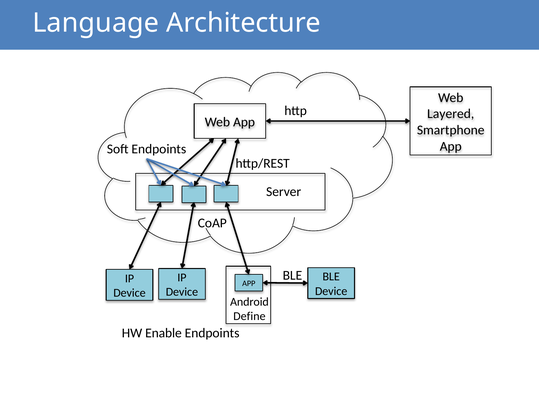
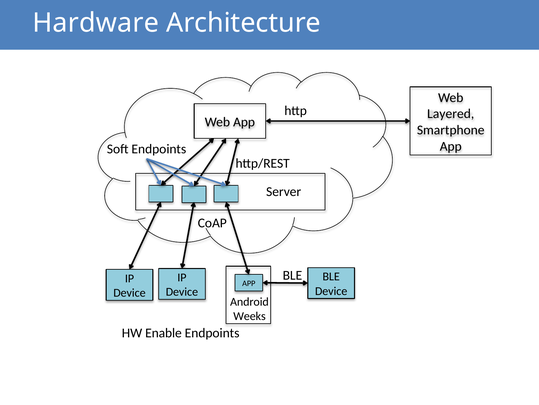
Language: Language -> Hardware
Define: Define -> Weeks
